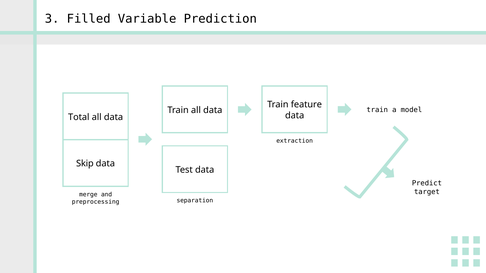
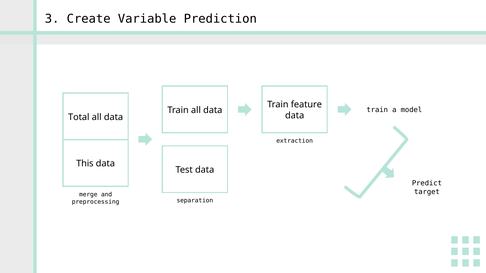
Filled: Filled -> Create
Skip: Skip -> This
